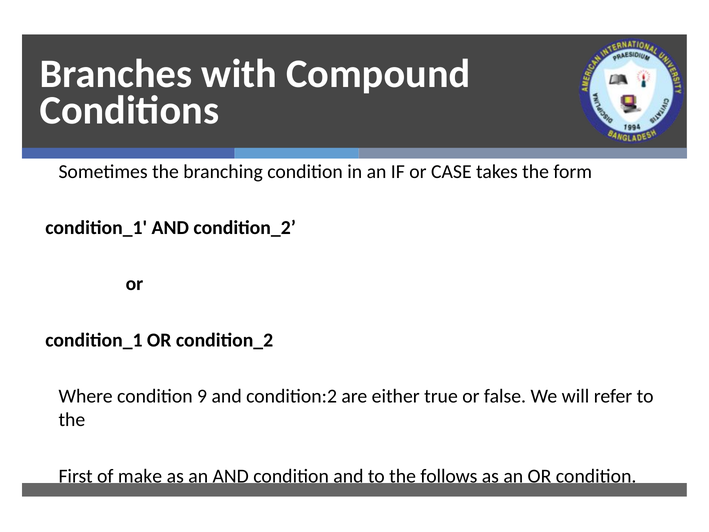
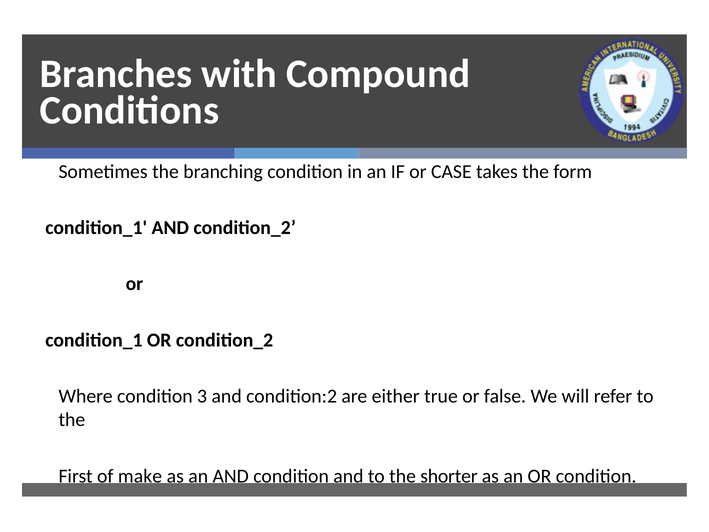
9: 9 -> 3
follows: follows -> shorter
